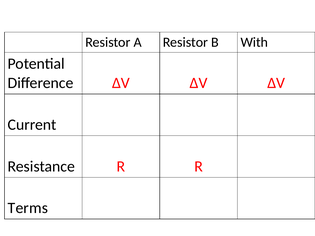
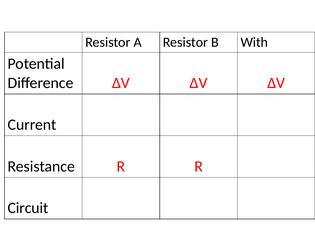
Terms: Terms -> Circuit
